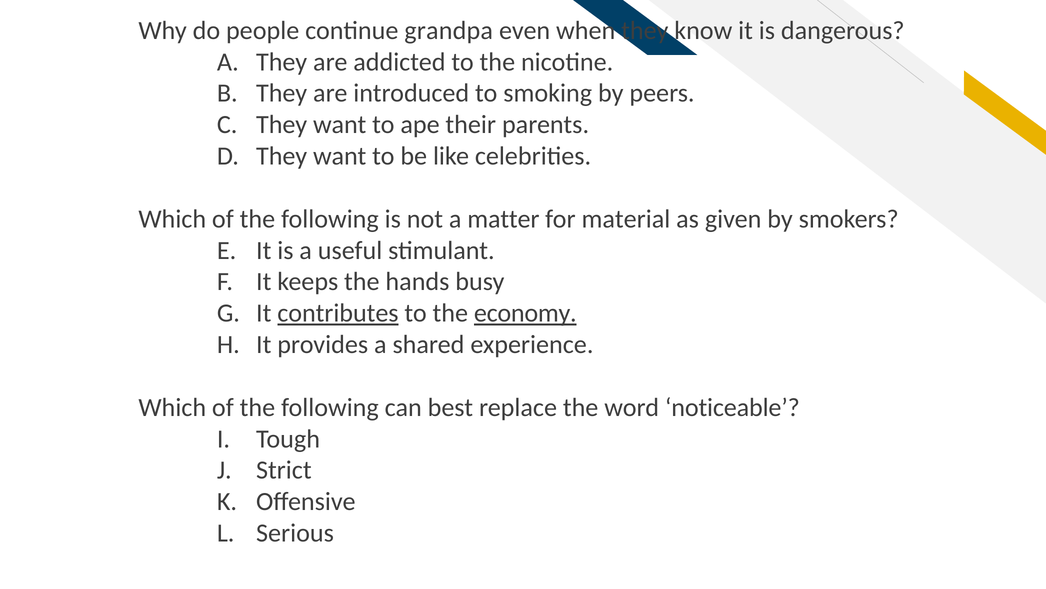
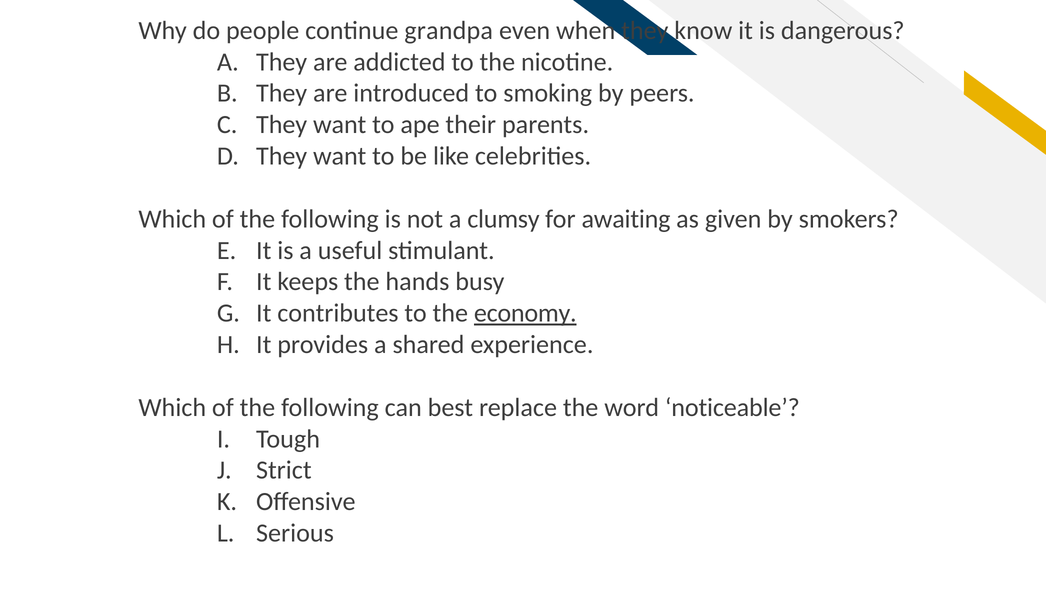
matter: matter -> clumsy
material: material -> awaiting
contributes underline: present -> none
